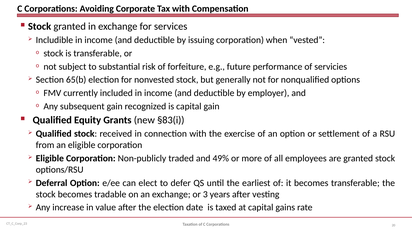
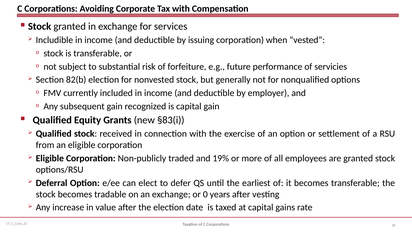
65(b: 65(b -> 82(b
49%: 49% -> 19%
3: 3 -> 0
